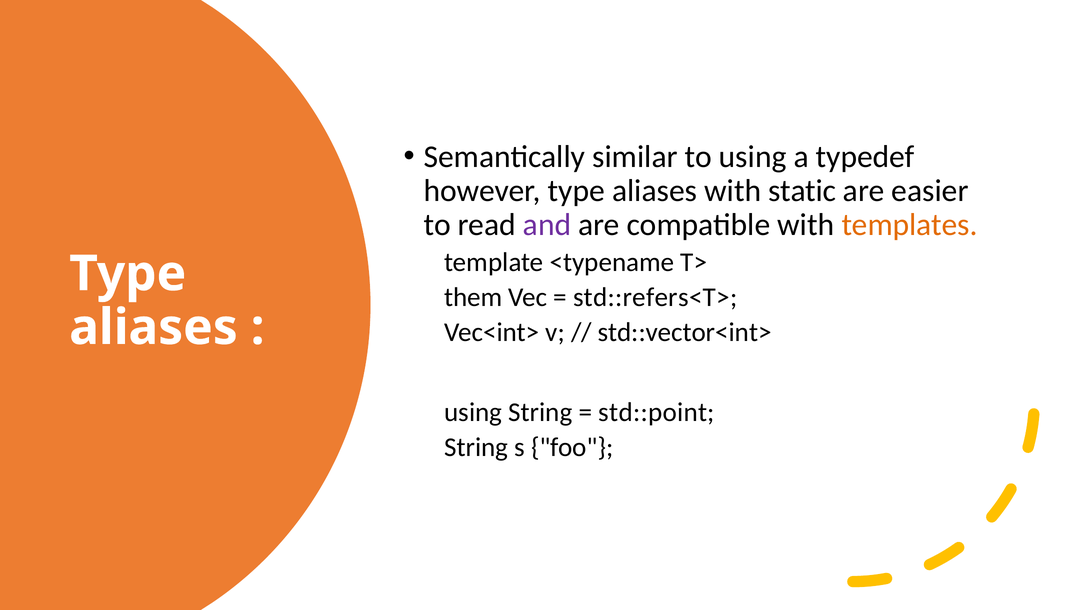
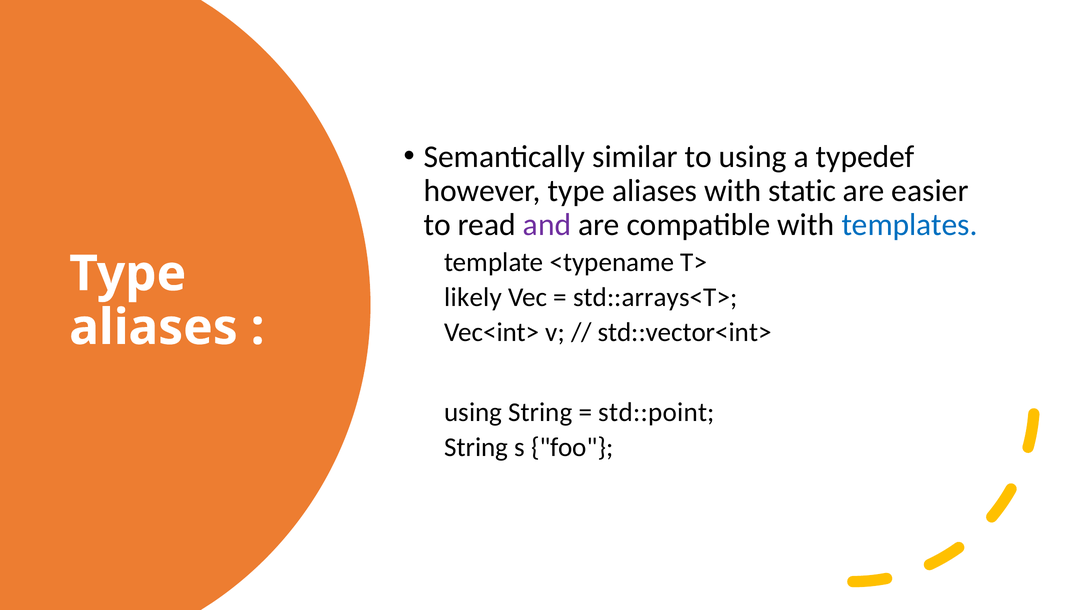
templates colour: orange -> blue
them: them -> likely
std::refers<T>: std::refers<T> -> std::arrays<T>
